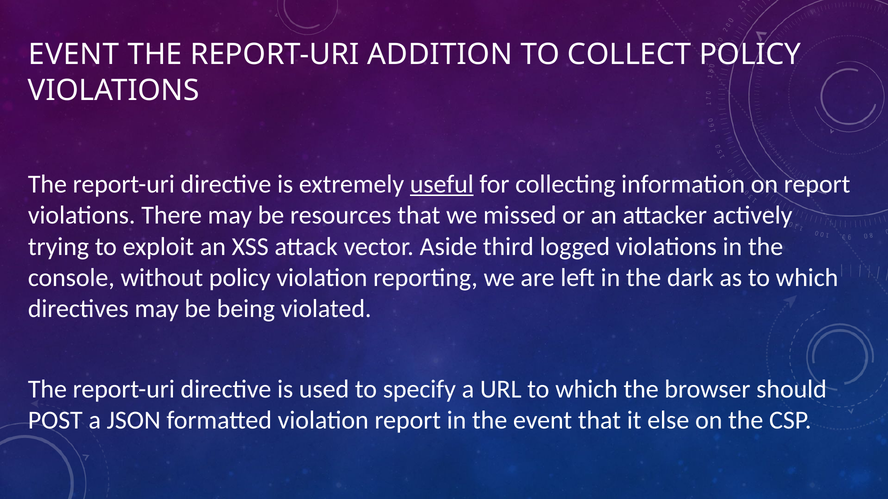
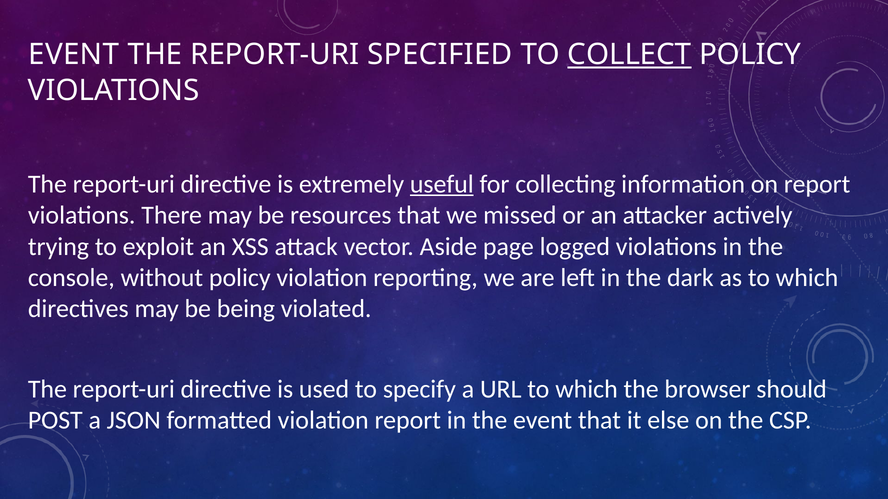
ADDITION: ADDITION -> SPECIFIED
COLLECT underline: none -> present
third: third -> page
